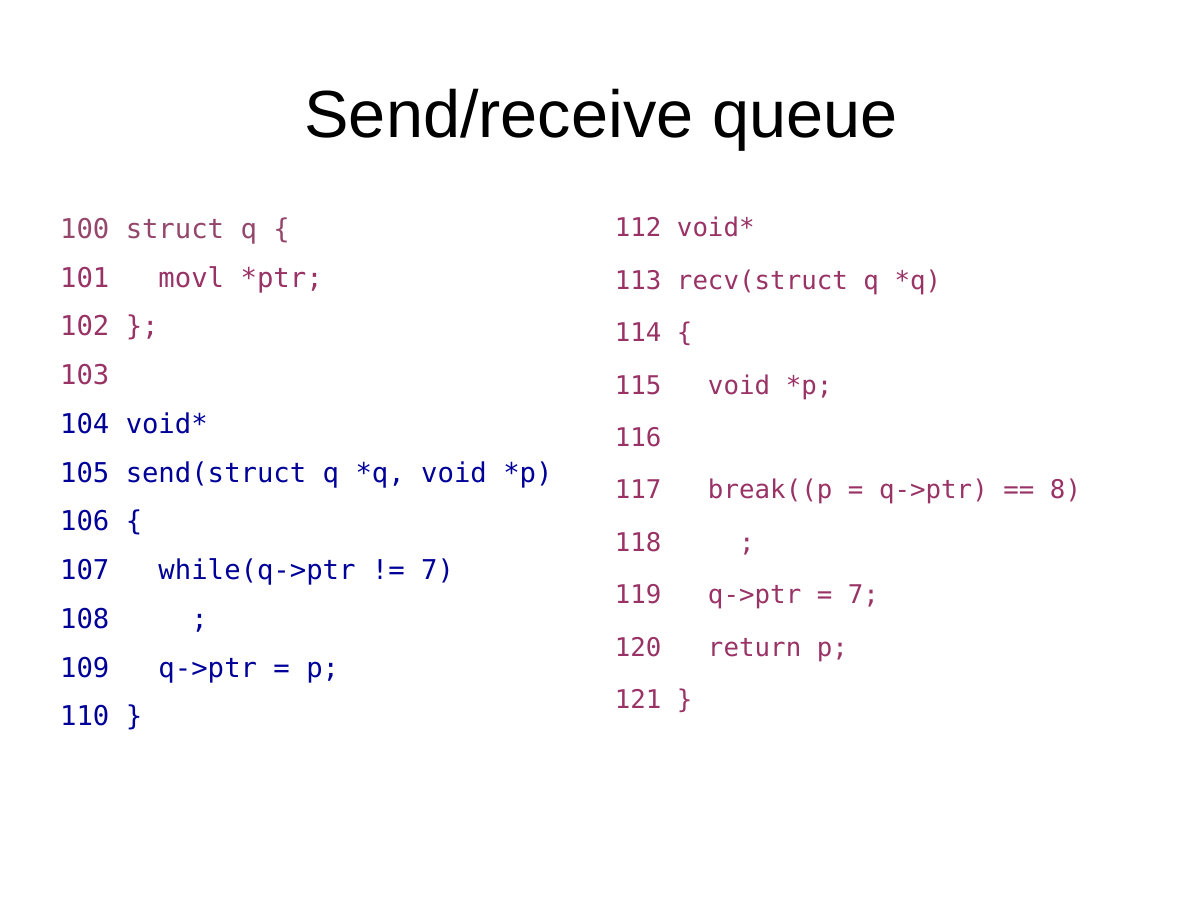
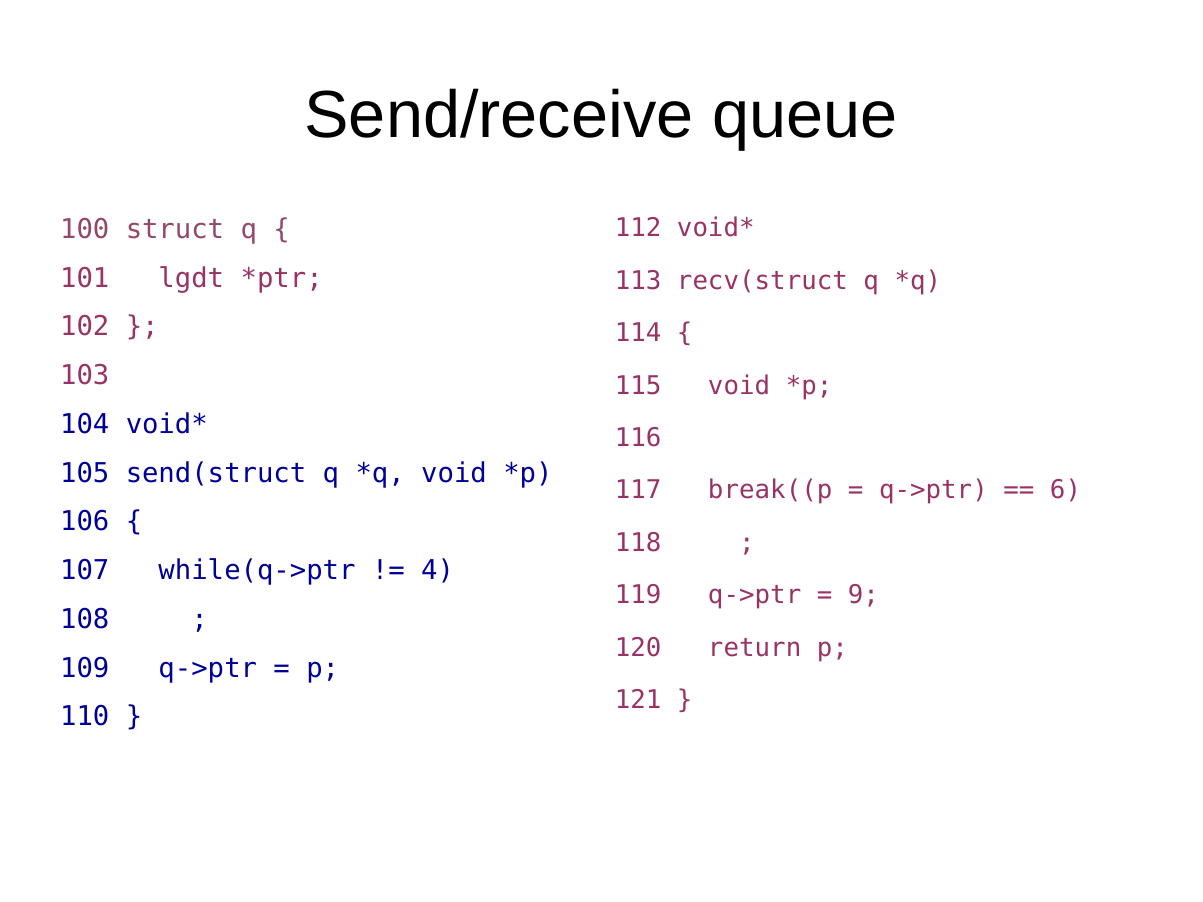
movl: movl -> lgdt
8: 8 -> 6
7 at (438, 571): 7 -> 4
7 at (863, 595): 7 -> 9
